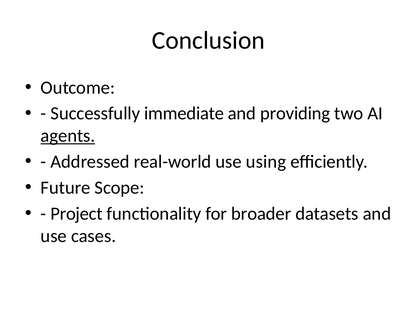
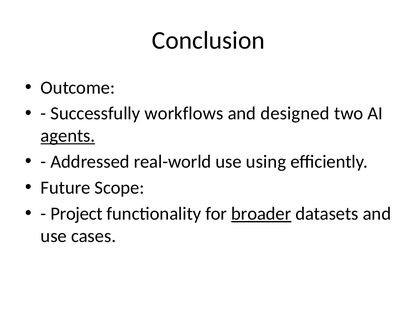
immediate: immediate -> workflows
providing: providing -> designed
broader underline: none -> present
